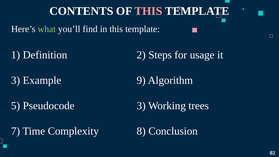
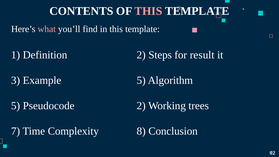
what colour: light green -> pink
usage: usage -> result
Example 9: 9 -> 5
Pseudocode 3: 3 -> 2
